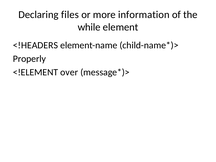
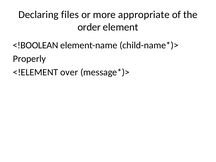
information: information -> appropriate
while: while -> order
<!HEADERS: <!HEADERS -> <!BOOLEAN
